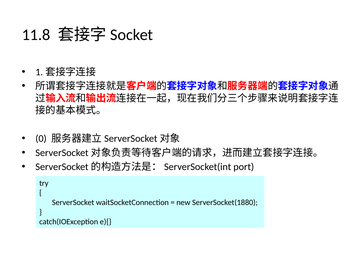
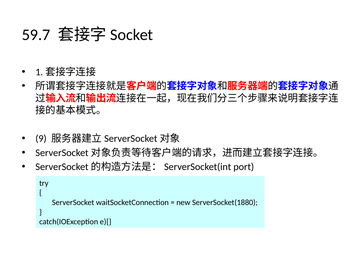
11.8: 11.8 -> 59.7
0: 0 -> 9
